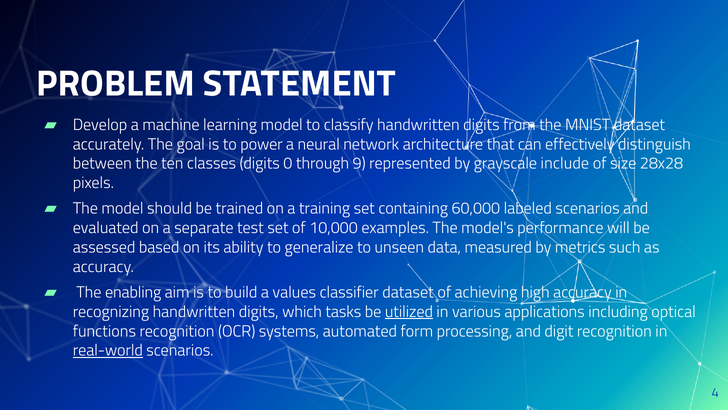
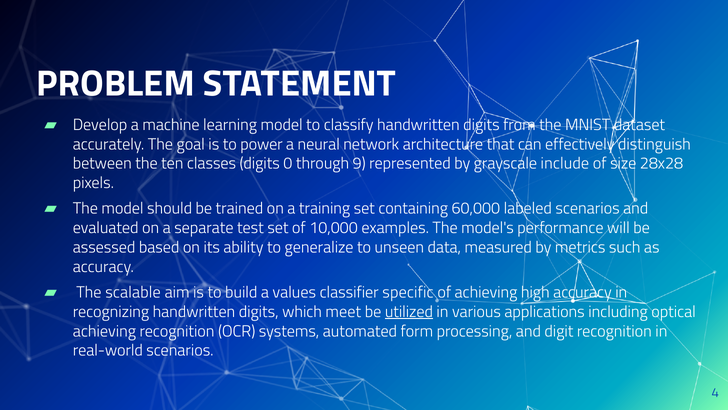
enabling: enabling -> scalable
classifier dataset: dataset -> specific
tasks: tasks -> meet
functions at (104, 331): functions -> achieving
real-world underline: present -> none
